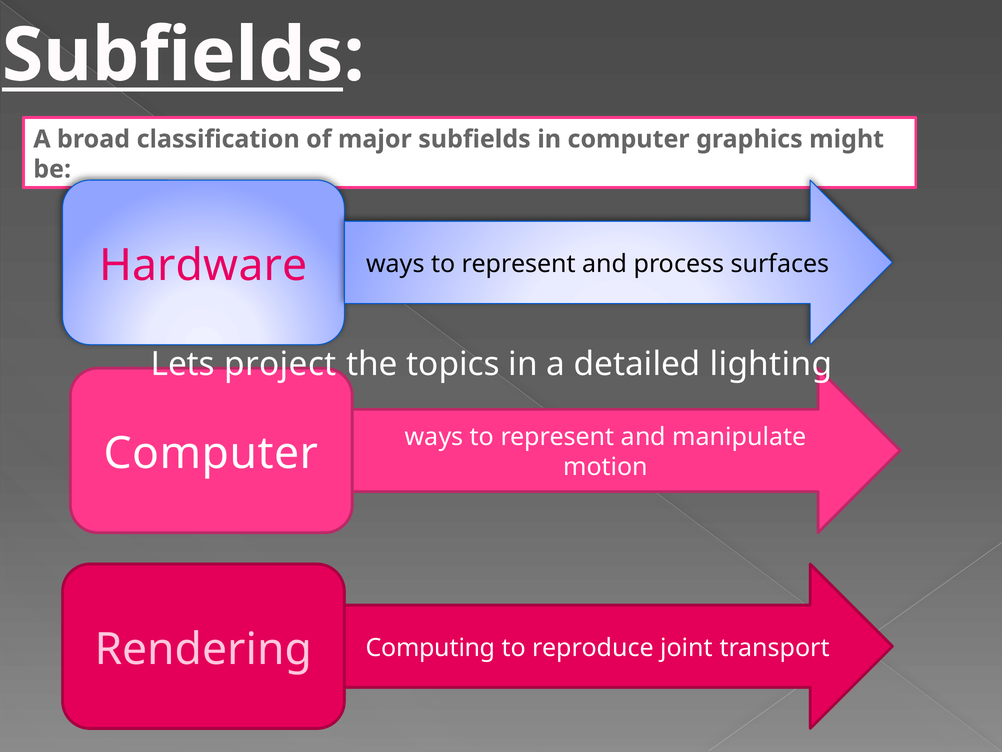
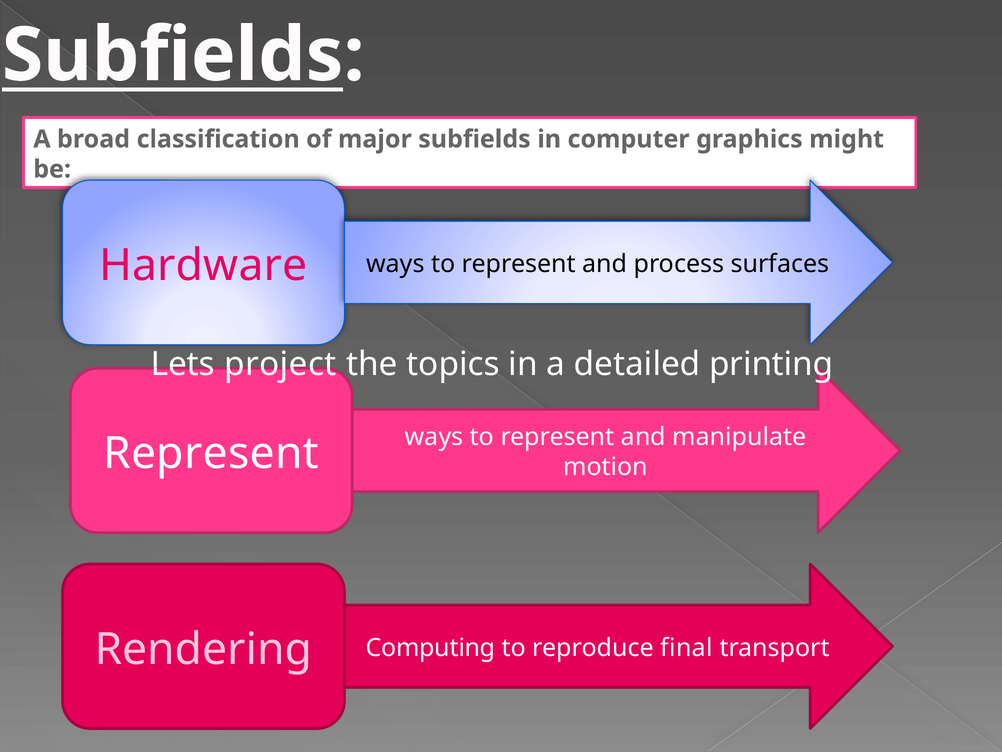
lighting: lighting -> printing
Computer at (211, 453): Computer -> Represent
joint: joint -> final
